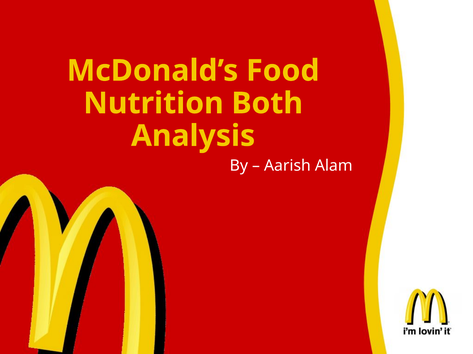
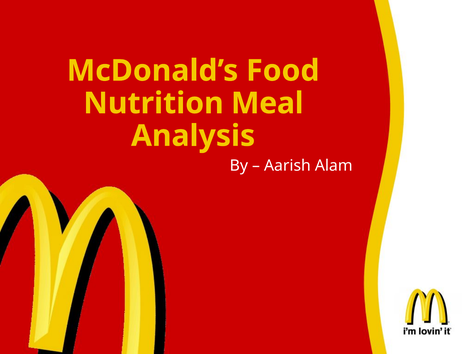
Both: Both -> Meal
